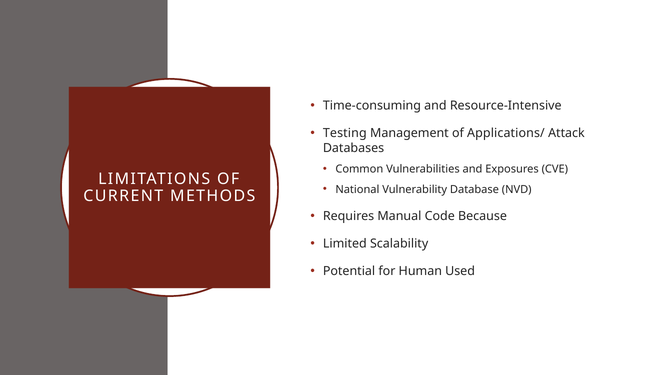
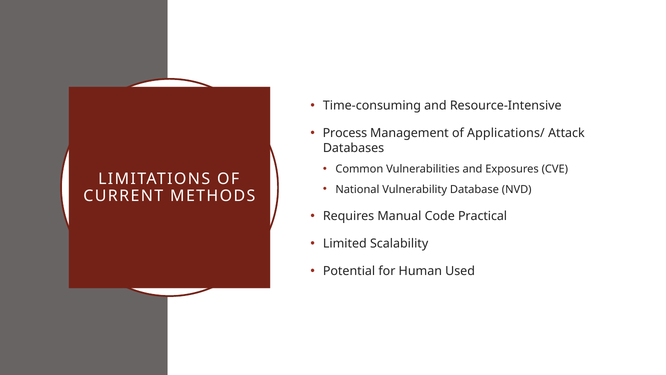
Testing: Testing -> Process
Because: Because -> Practical
